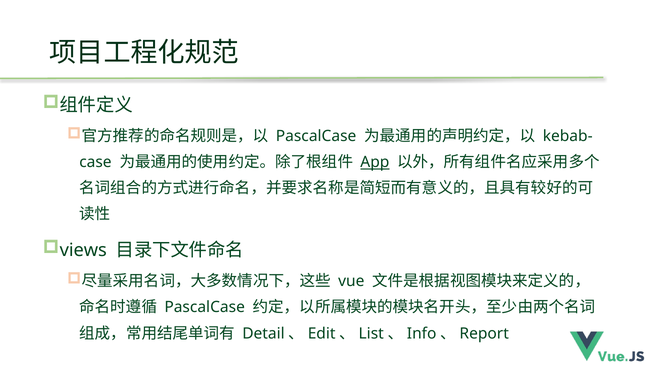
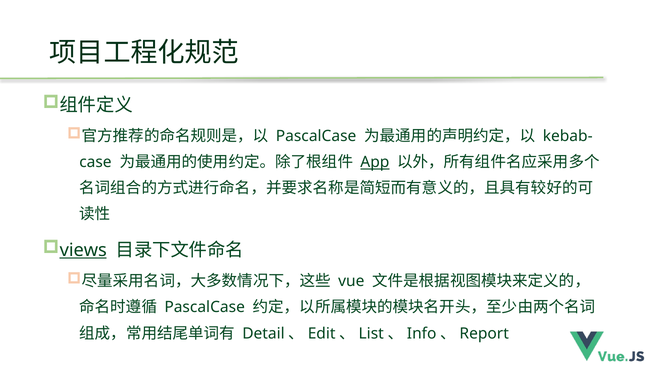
views underline: none -> present
